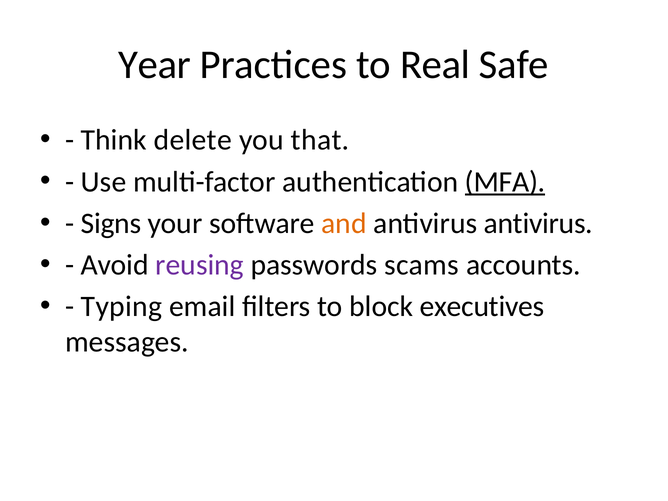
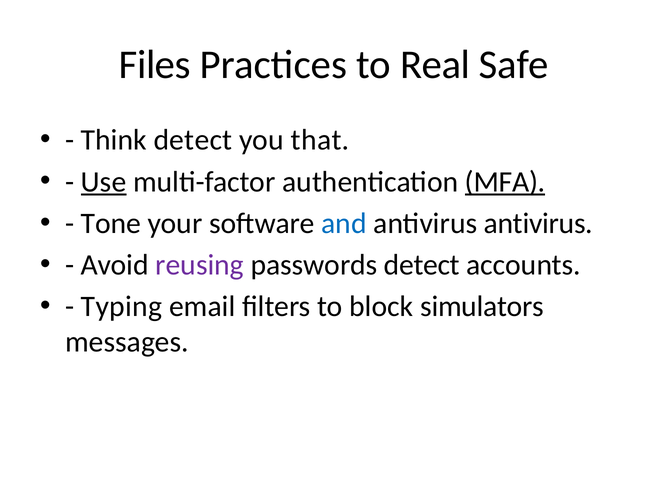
Year: Year -> Files
Think delete: delete -> detect
Use underline: none -> present
Signs: Signs -> Tone
and colour: orange -> blue
passwords scams: scams -> detect
executives: executives -> simulators
